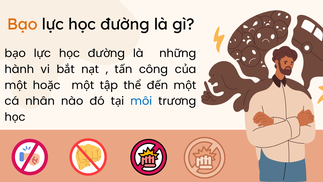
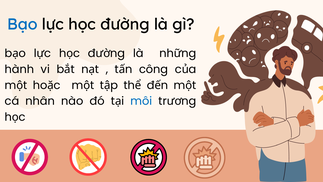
Bạo colour: orange -> blue
